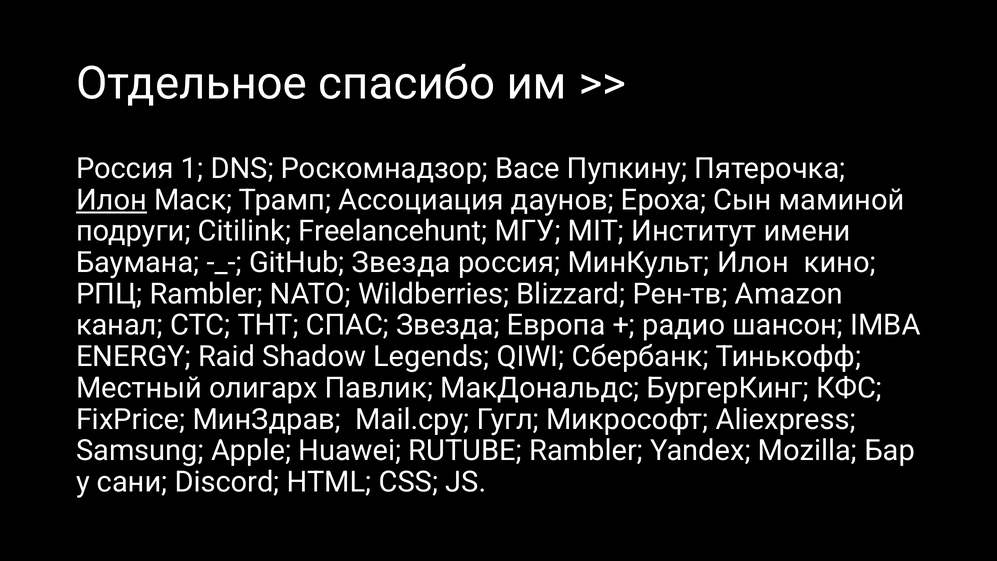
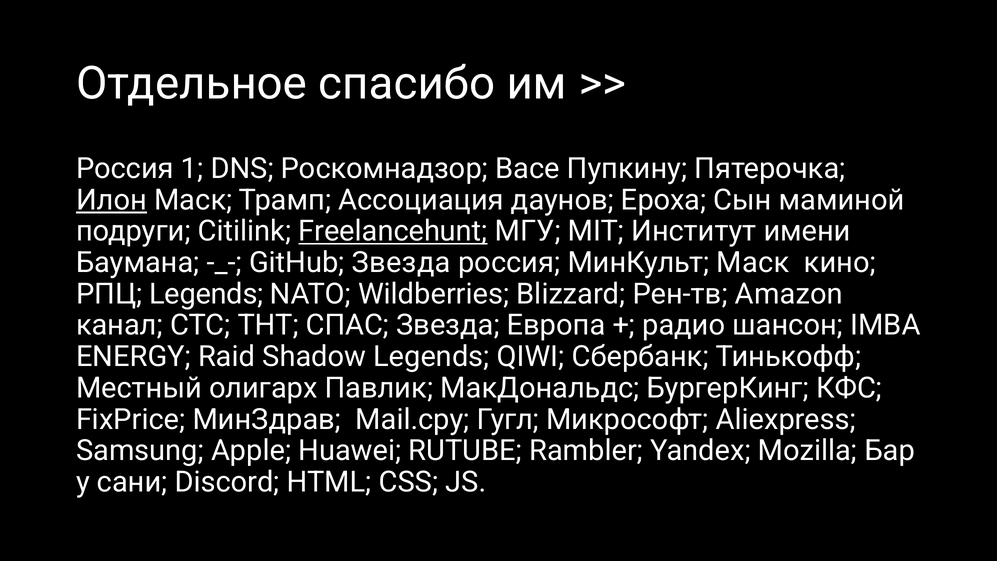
Freelancehunt underline: none -> present
МинКульт Илон: Илон -> Маск
РПЦ Rambler: Rambler -> Legends
